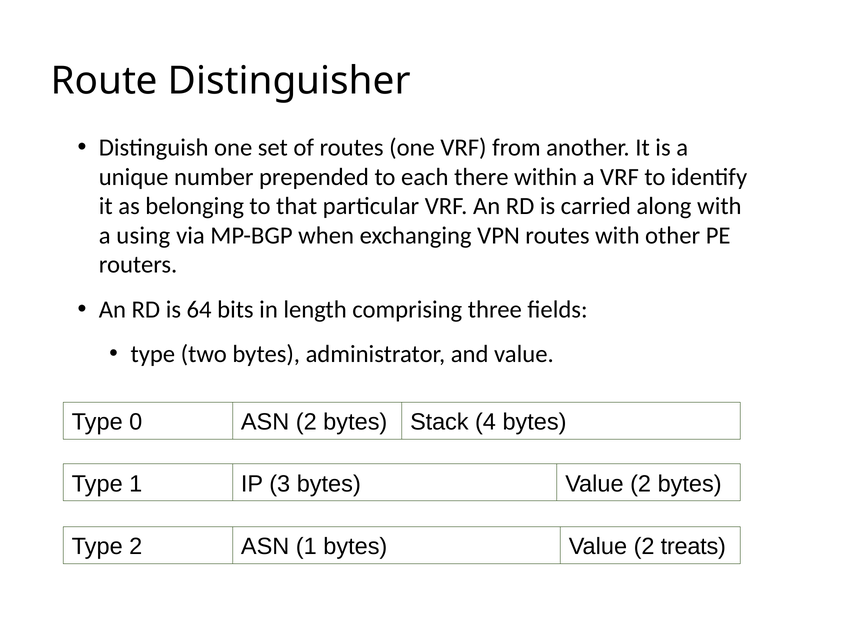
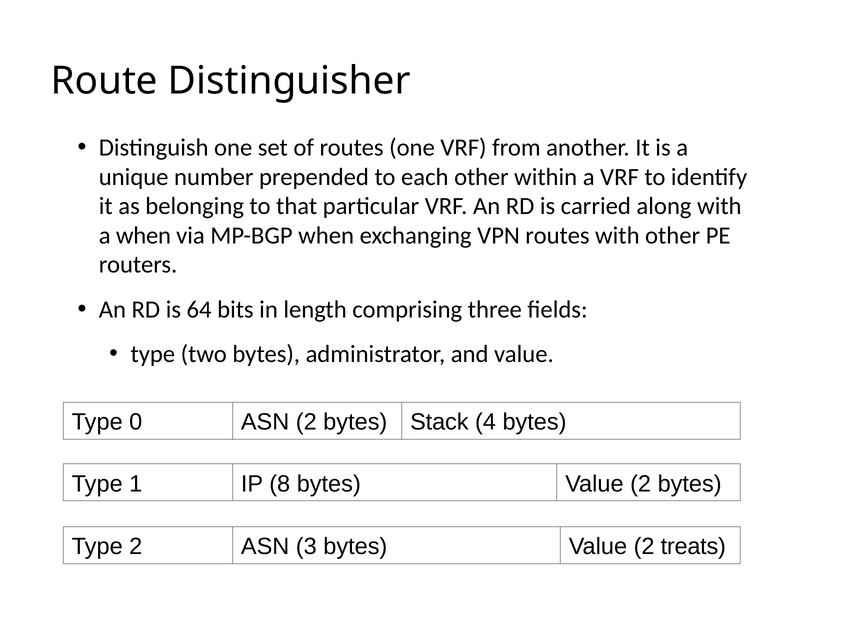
each there: there -> other
a using: using -> when
3: 3 -> 8
ASN 1: 1 -> 3
